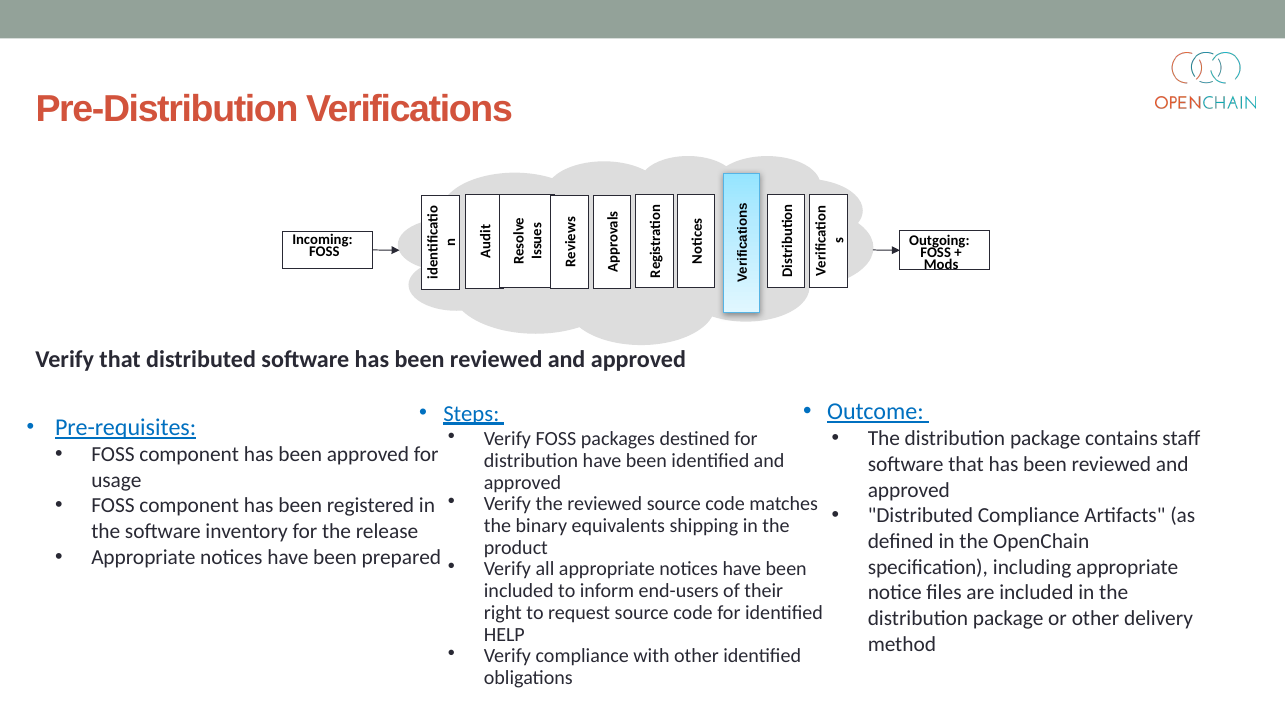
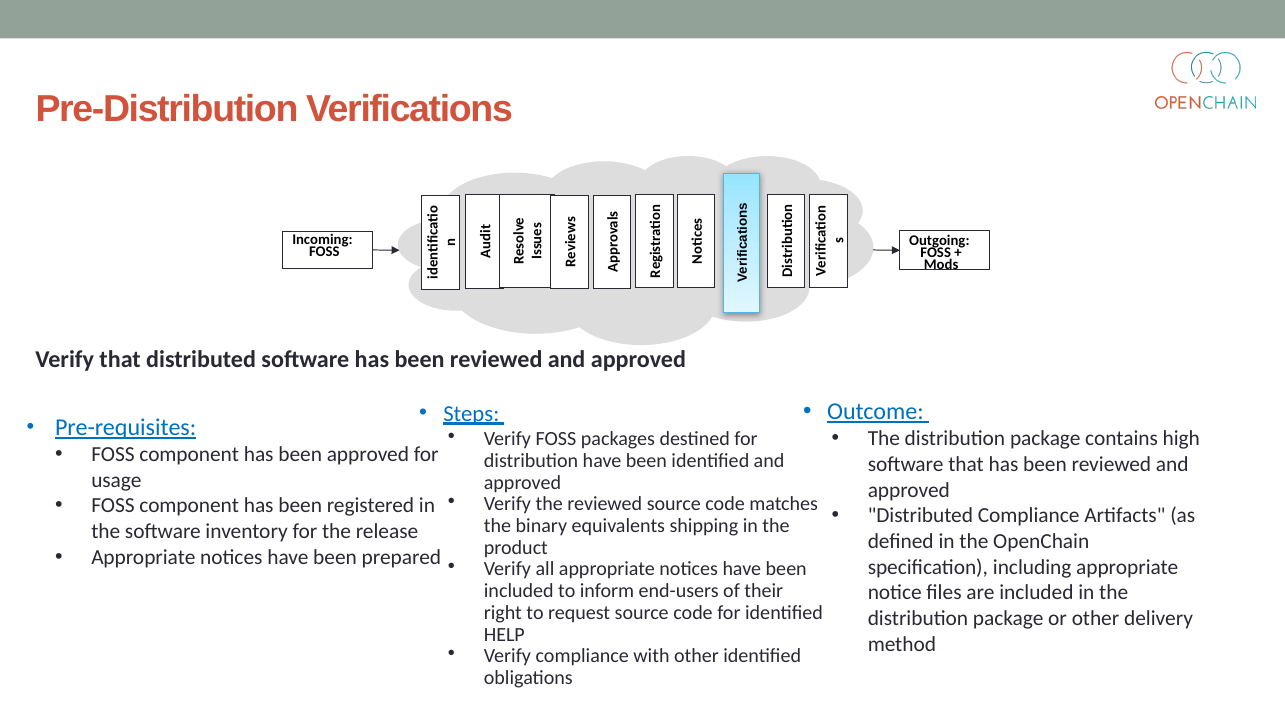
staff: staff -> high
